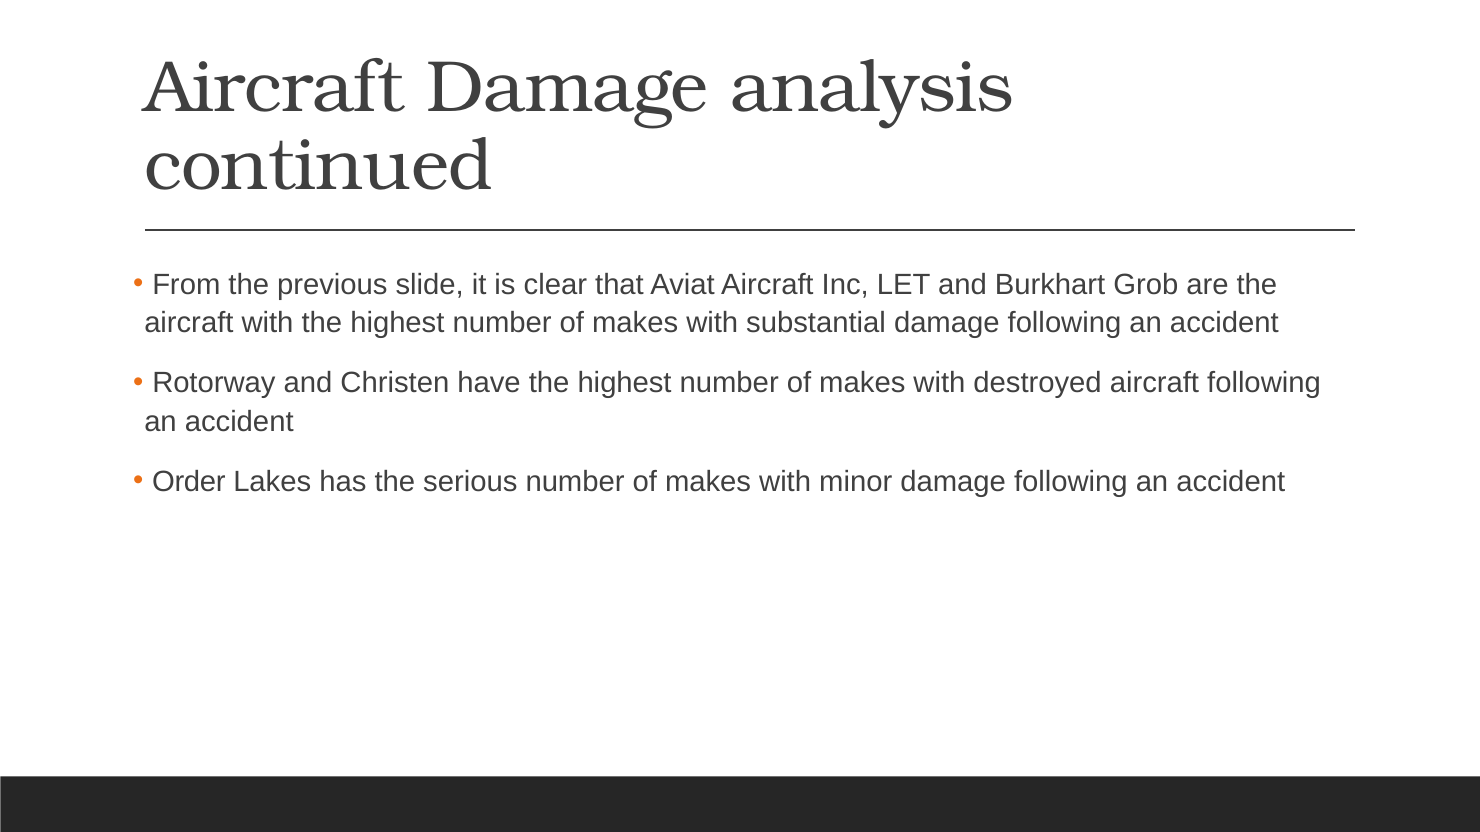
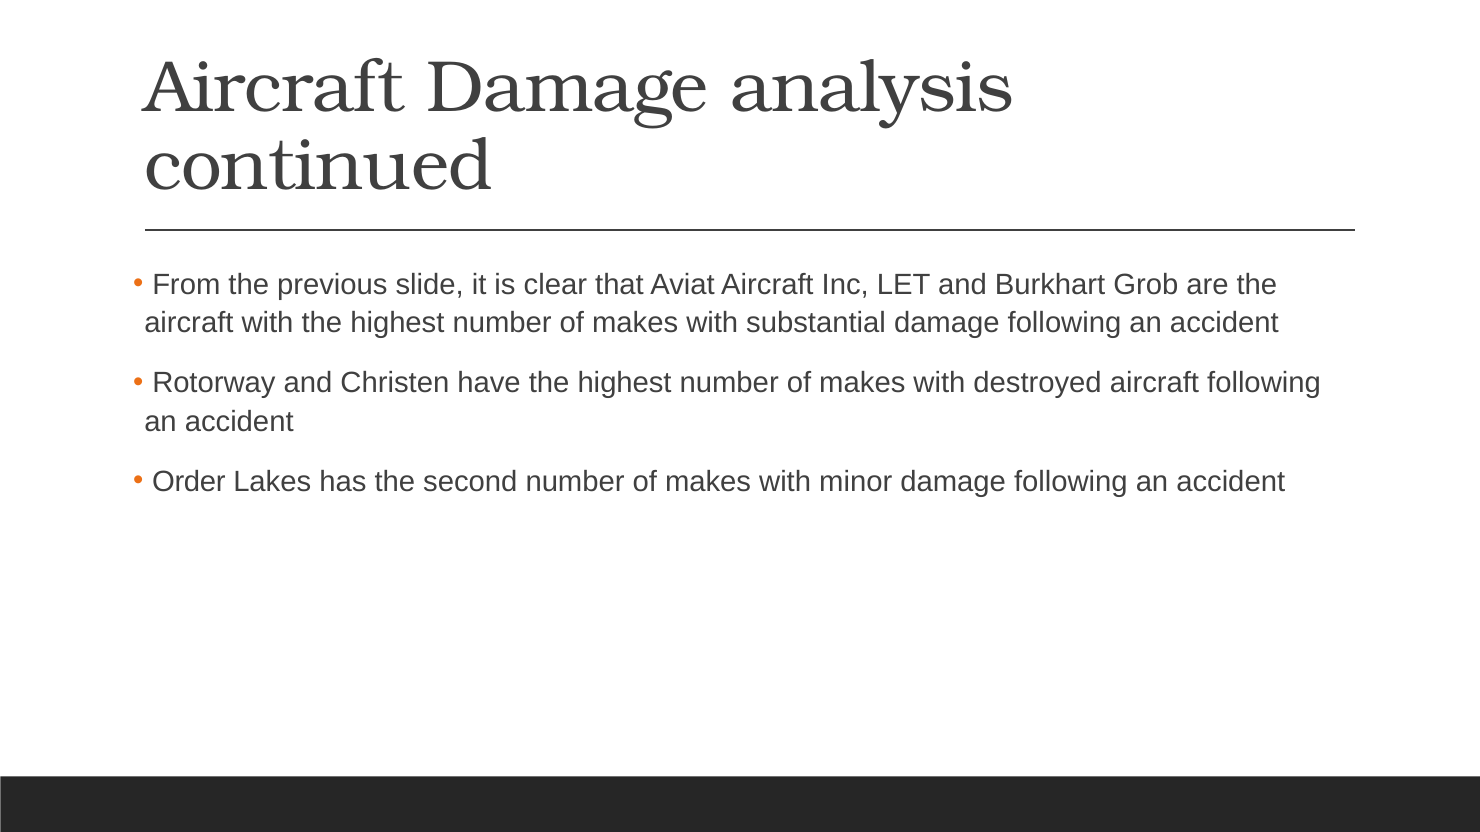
serious: serious -> second
